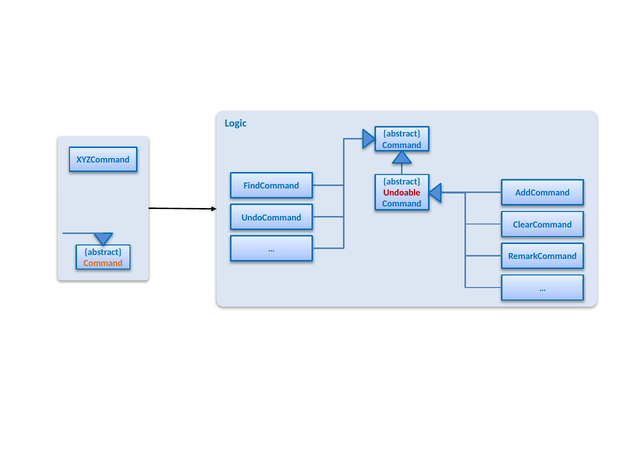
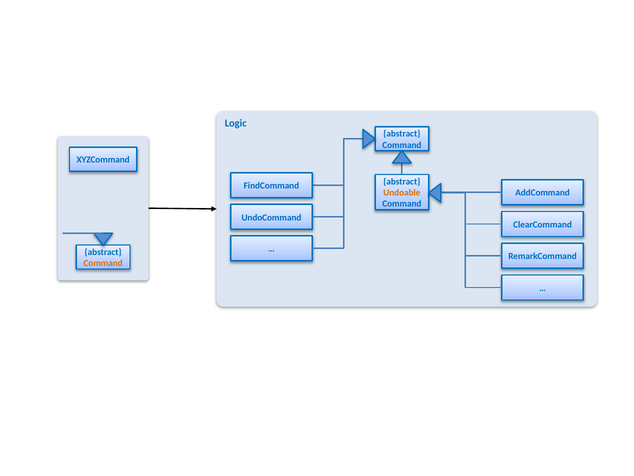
Undoable colour: red -> orange
